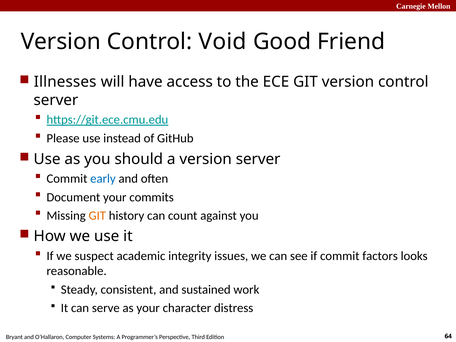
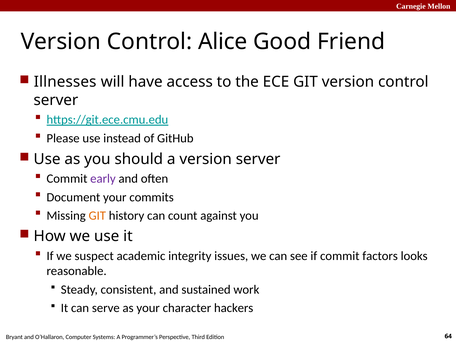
Void: Void -> Alice
early colour: blue -> purple
distress: distress -> hackers
